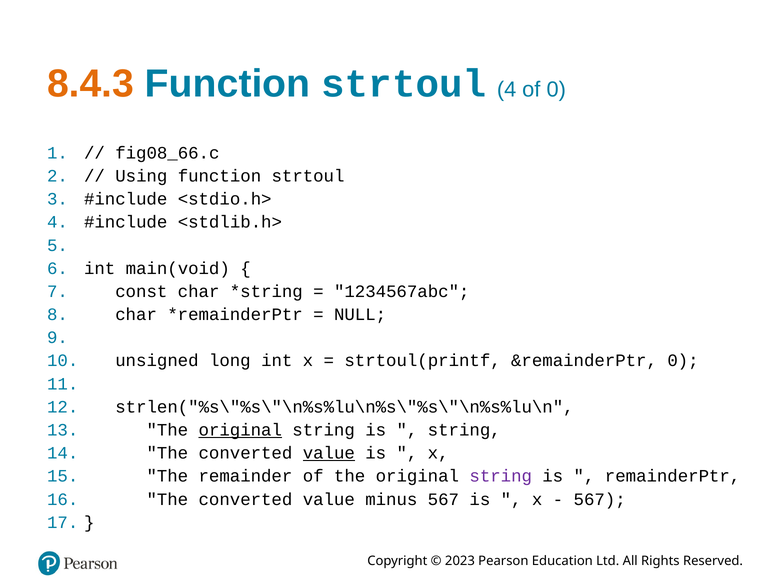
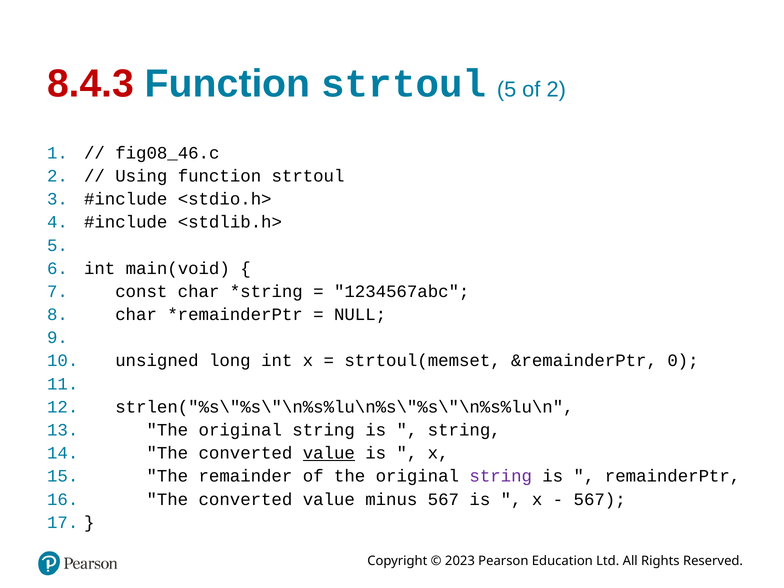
8.4.3 colour: orange -> red
strtoul 4: 4 -> 5
of 0: 0 -> 2
fig08_66.c: fig08_66.c -> fig08_46.c
strtoul(printf: strtoul(printf -> strtoul(memset
original at (240, 430) underline: present -> none
